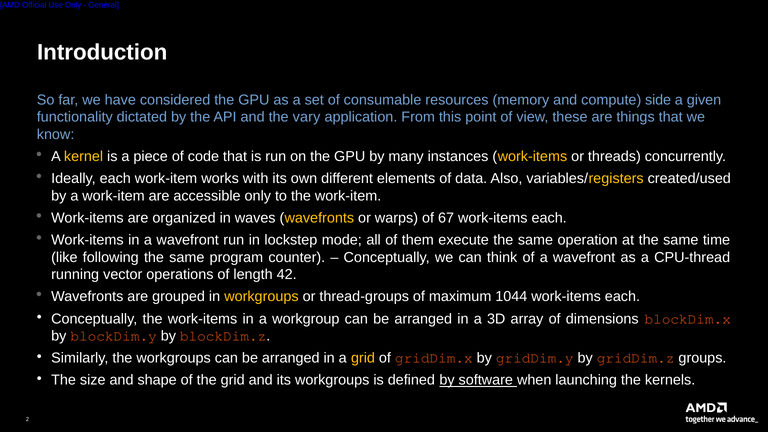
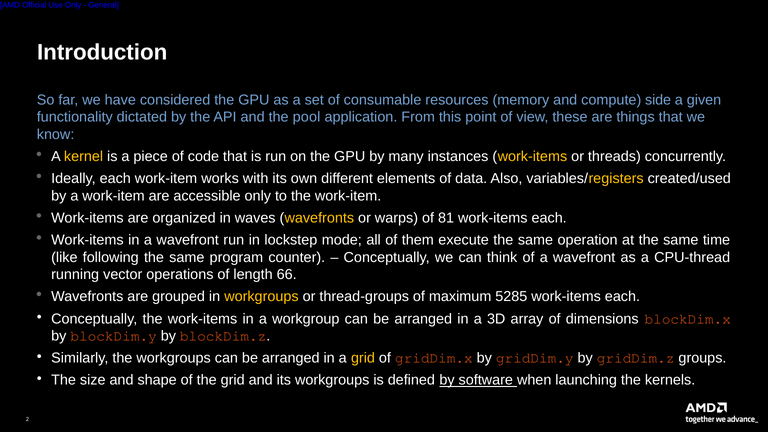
vary: vary -> pool
67: 67 -> 81
42: 42 -> 66
1044: 1044 -> 5285
